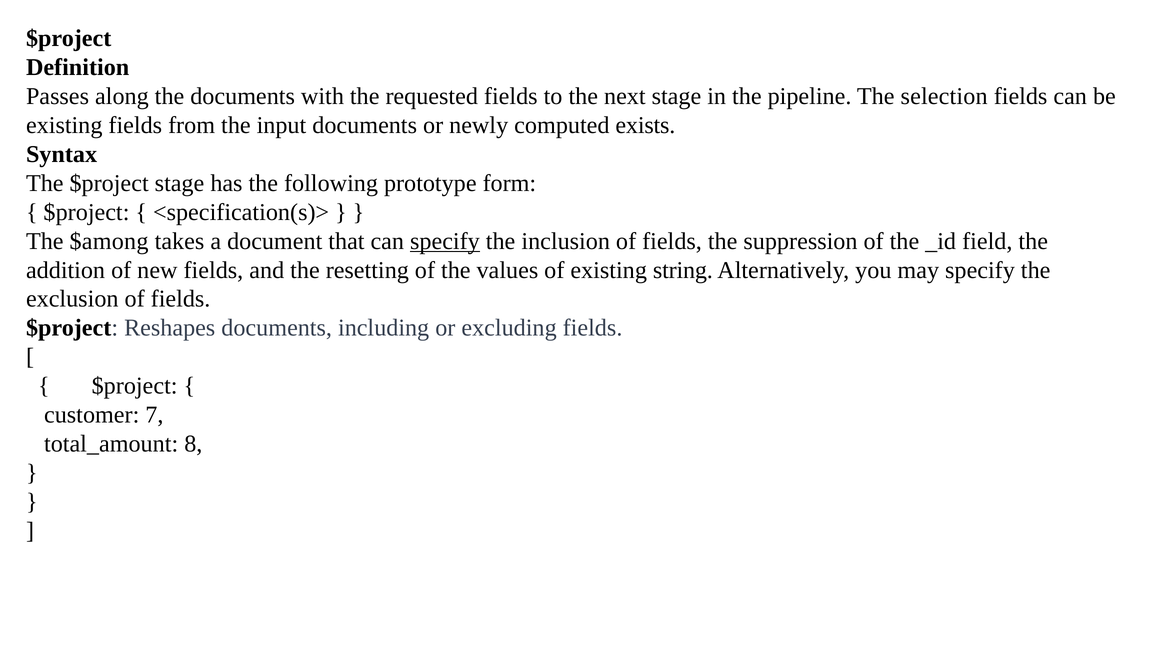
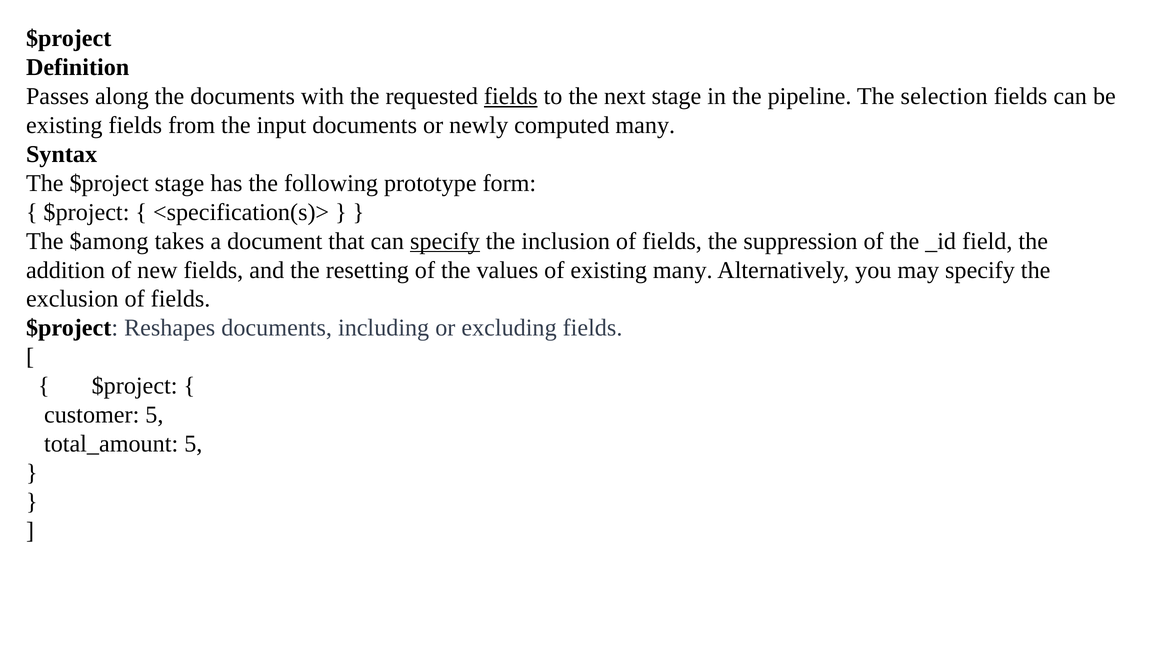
fields at (511, 96) underline: none -> present
computed exists: exists -> many
existing string: string -> many
customer 7: 7 -> 5
total_amount 8: 8 -> 5
